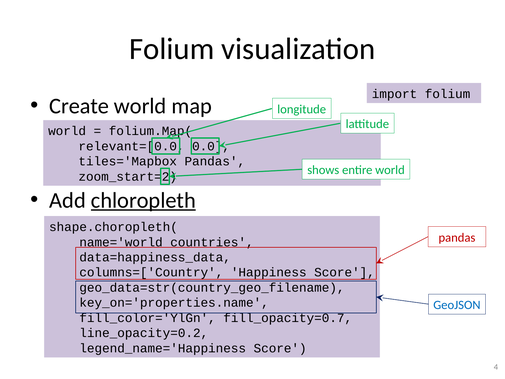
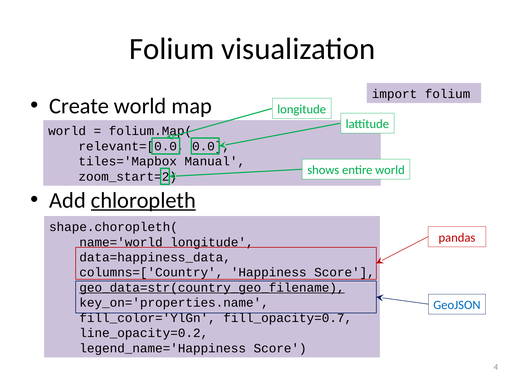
tiles='Mapbox Pandas: Pandas -> Manual
name='world countries: countries -> longitude
geo_data=str(country_geo_filename underline: none -> present
